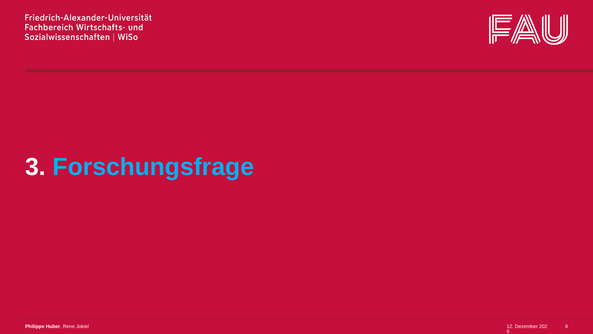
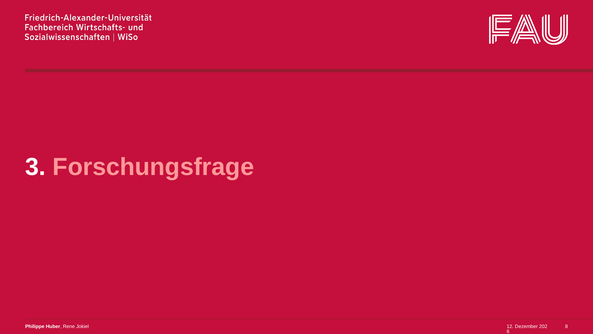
Forschungsfrage colour: light blue -> pink
